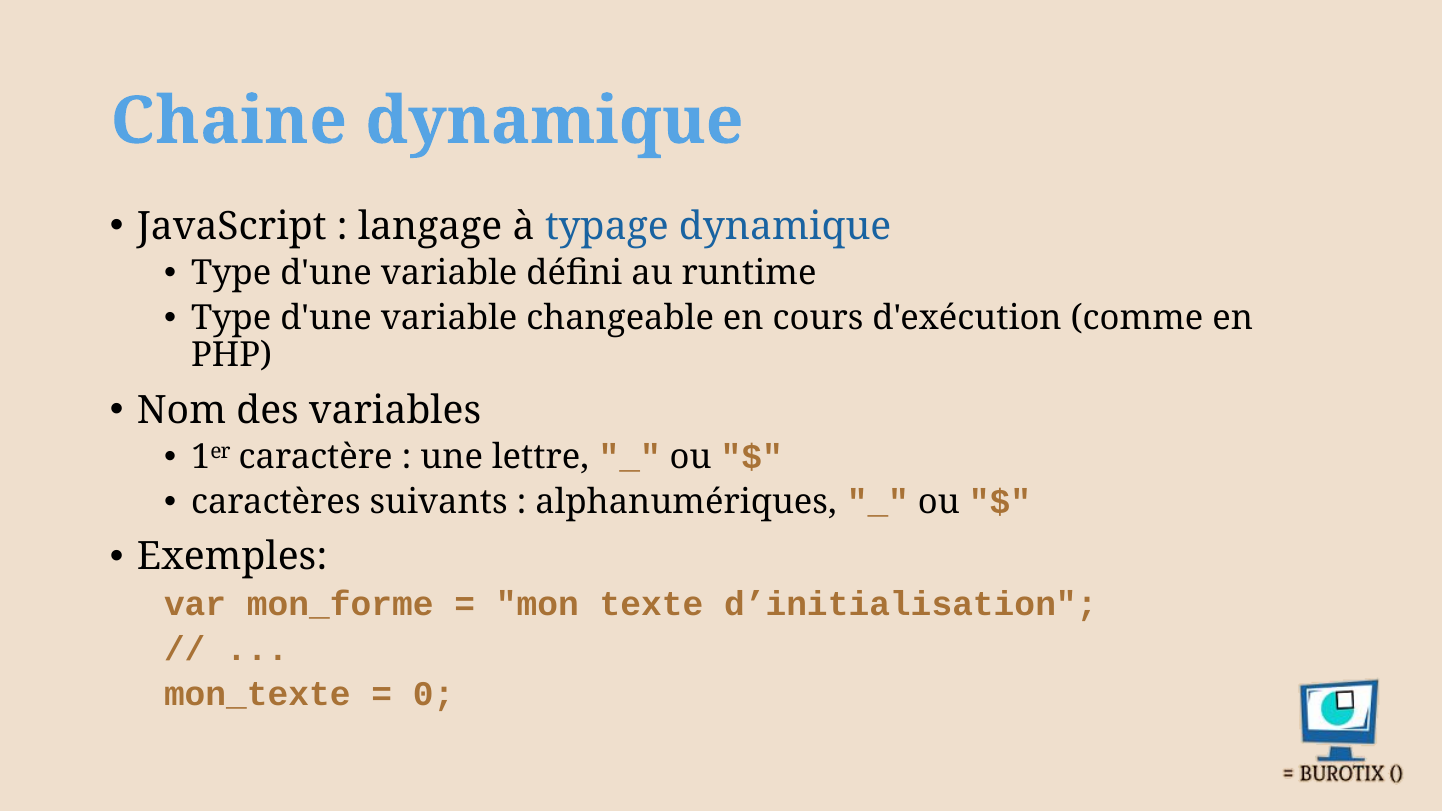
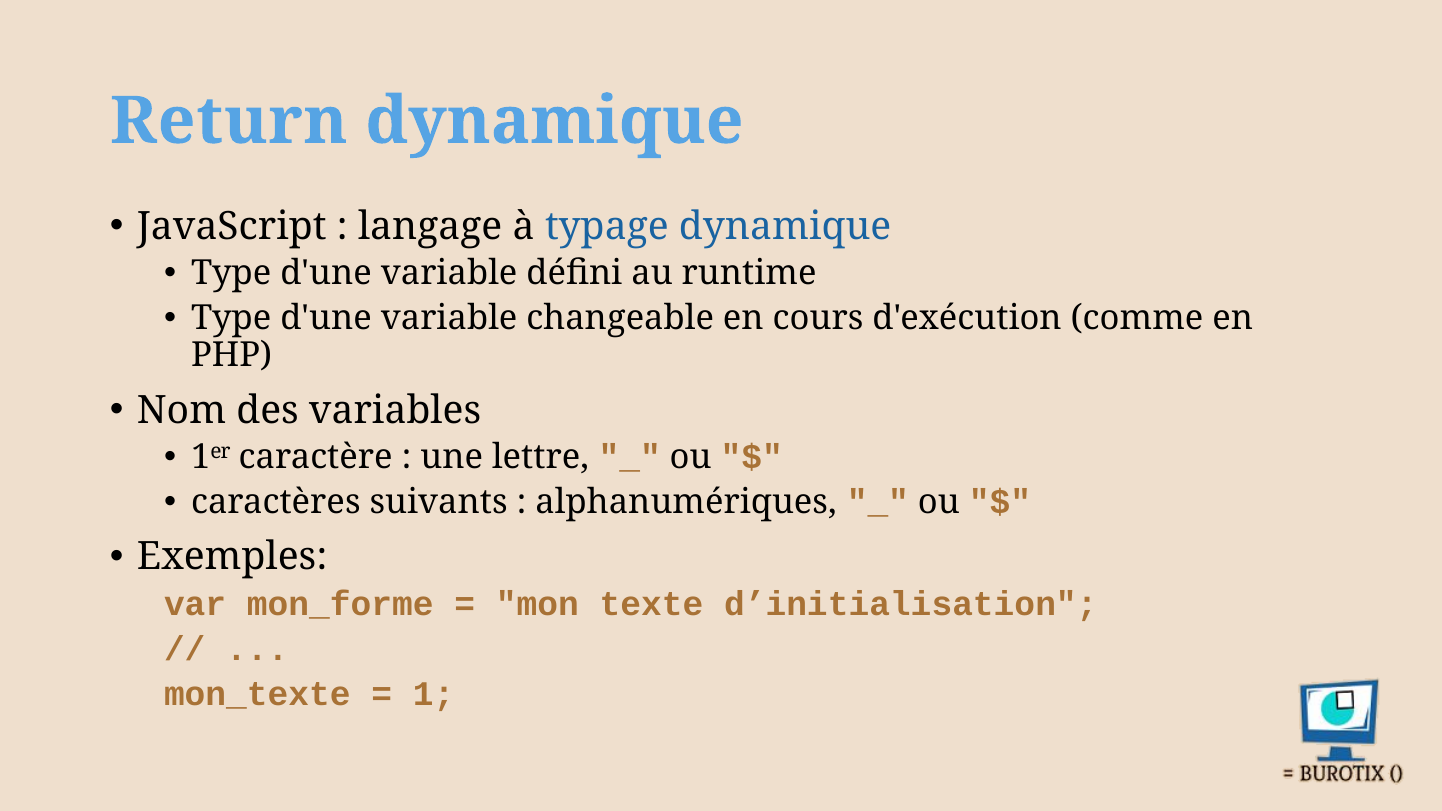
Chaine: Chaine -> Return
0: 0 -> 1
